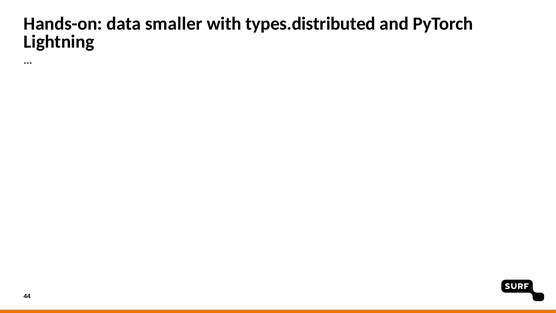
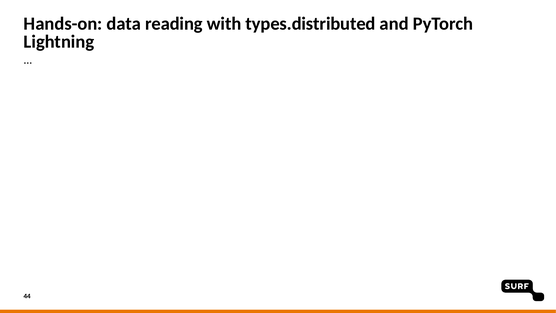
smaller: smaller -> reading
